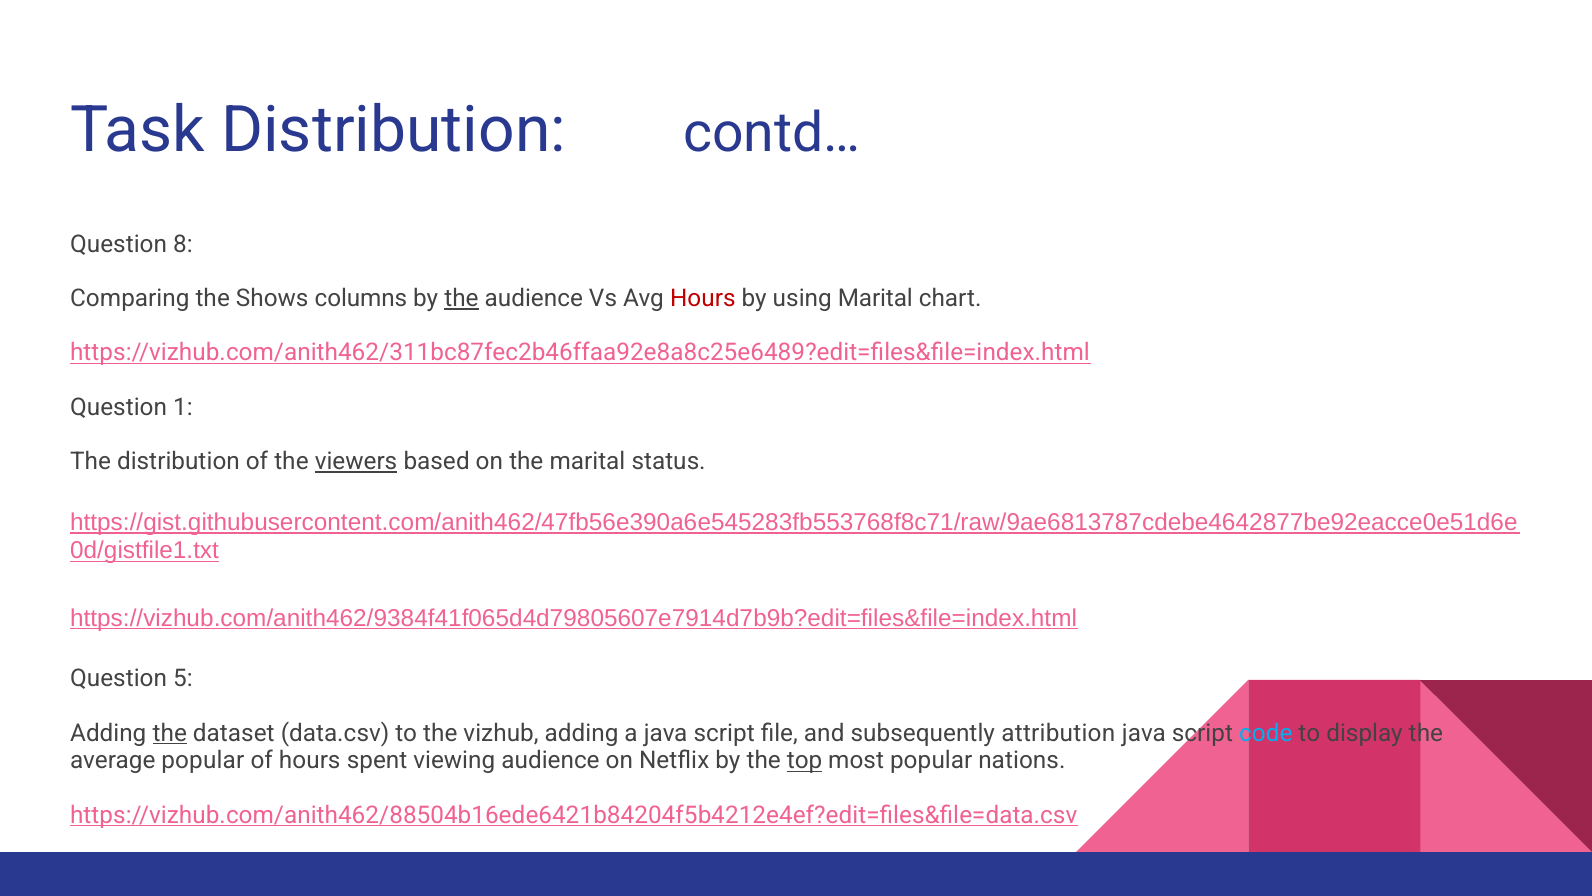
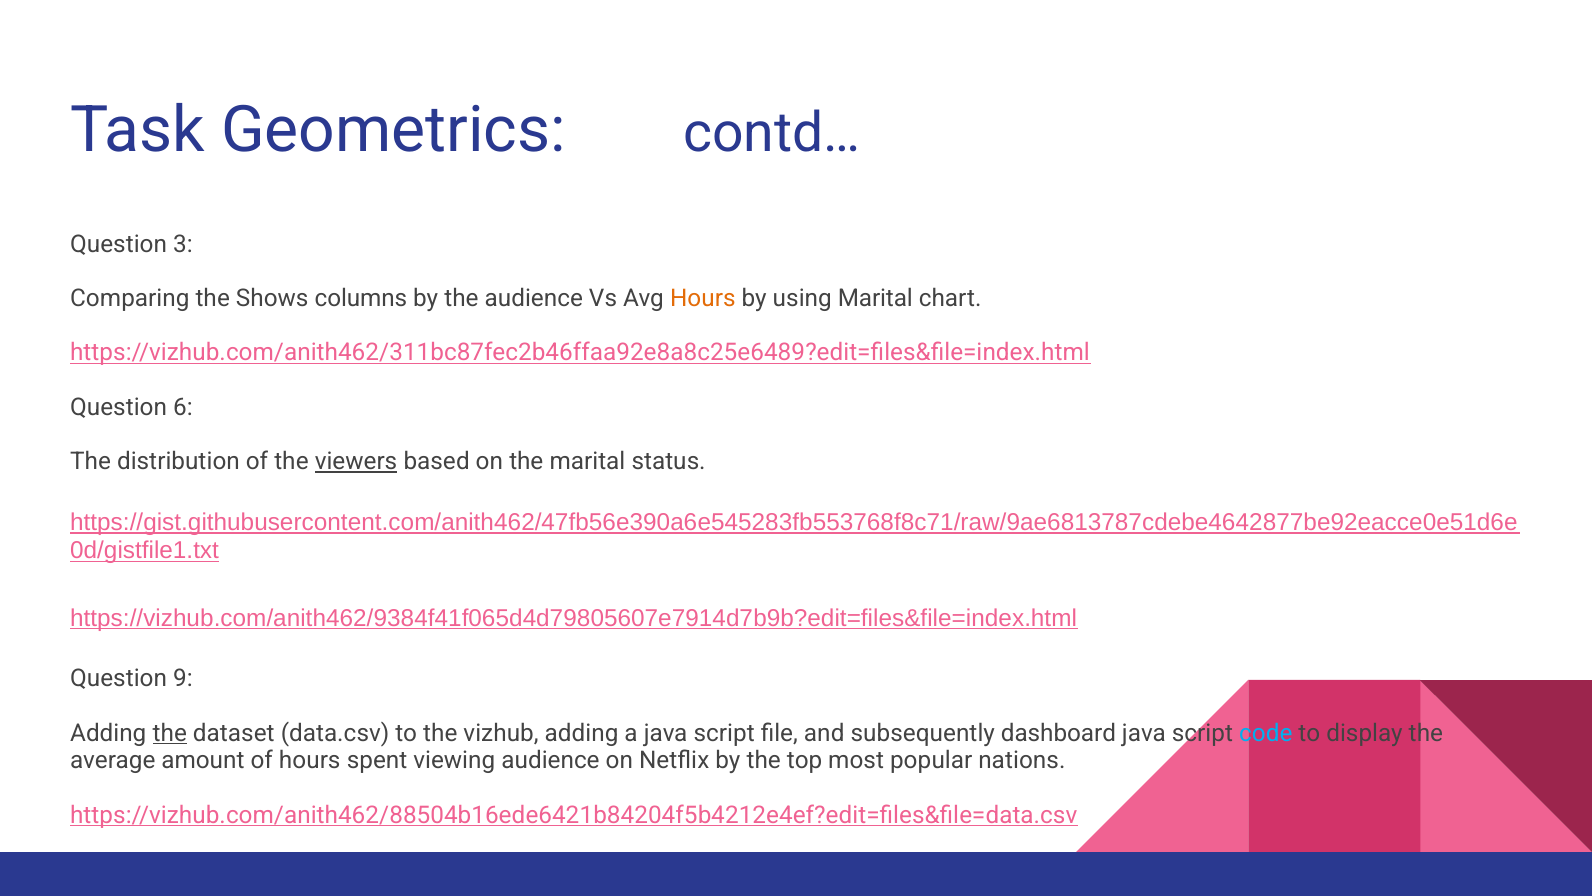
Task Distribution: Distribution -> Geometrics
8: 8 -> 3
the at (461, 298) underline: present -> none
Hours at (703, 298) colour: red -> orange
1: 1 -> 6
5: 5 -> 9
attribution: attribution -> dashboard
average popular: popular -> amount
top underline: present -> none
